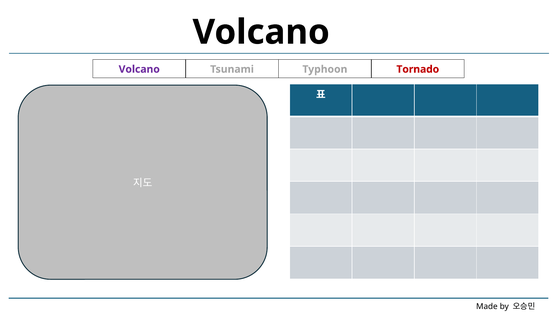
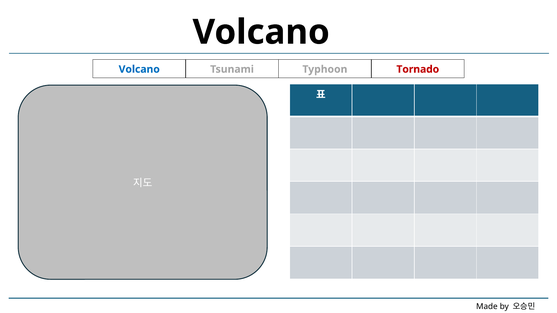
Volcano at (139, 69) colour: purple -> blue
